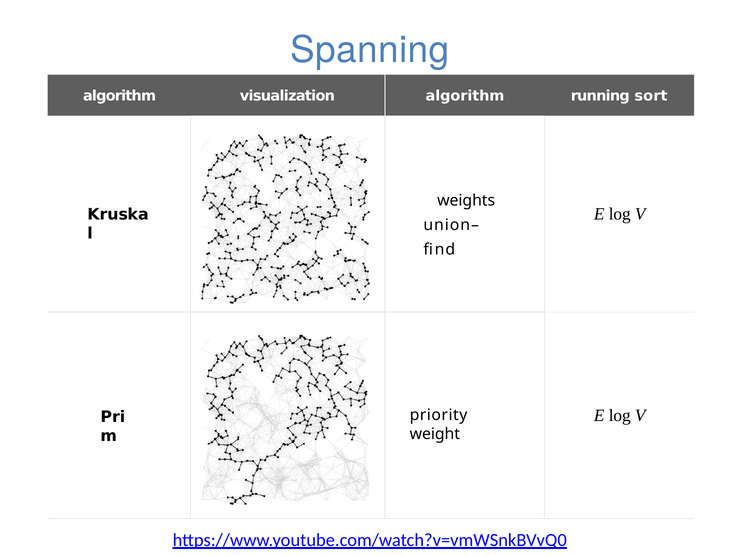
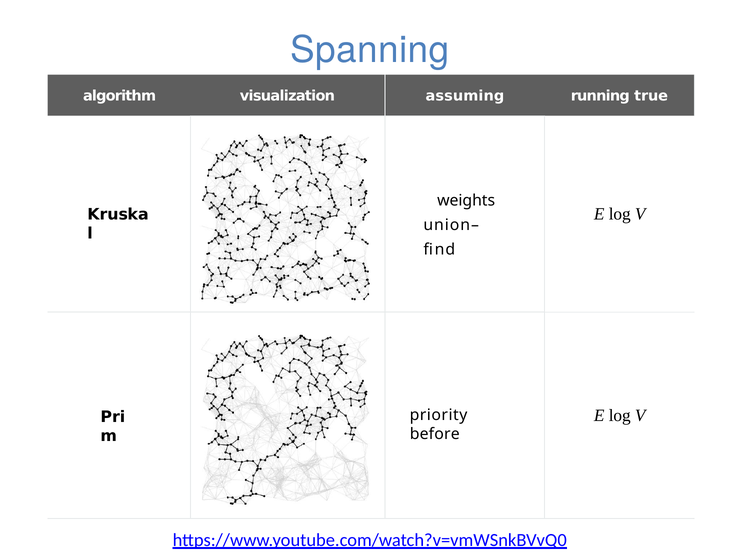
visualization algorithm: algorithm -> assuming
sort: sort -> true
weight: weight -> before
